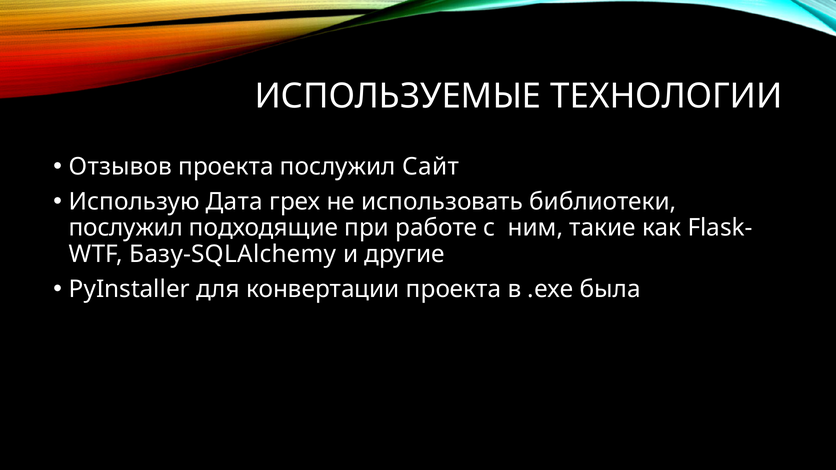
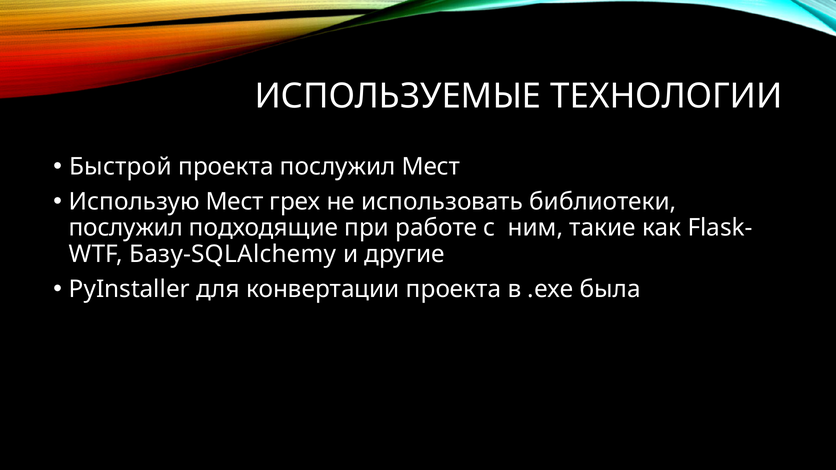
Отзывов: Отзывов -> Быстрой
послужил Сайт: Сайт -> Мест
Использую Дата: Дата -> Мест
